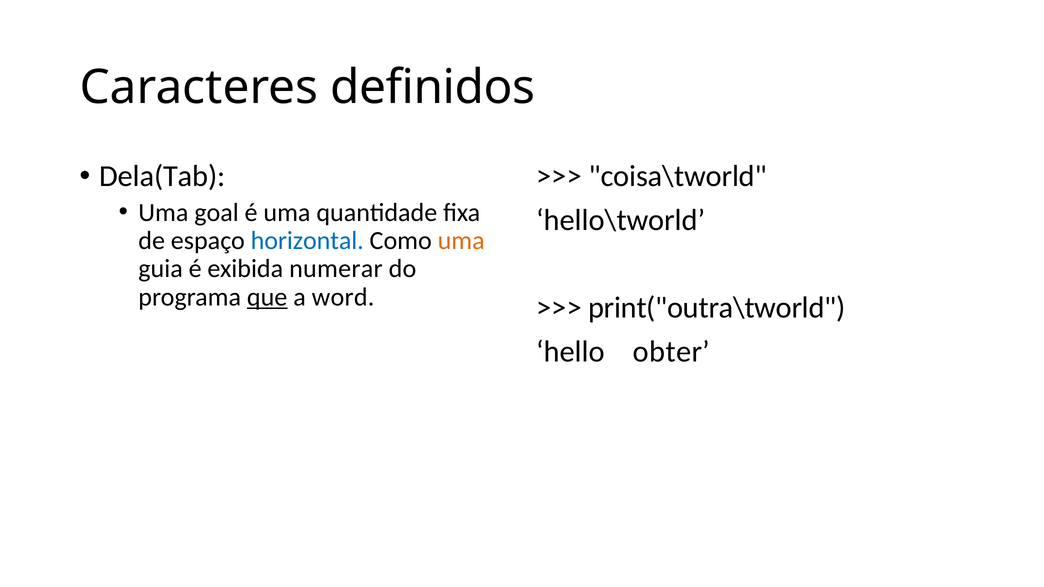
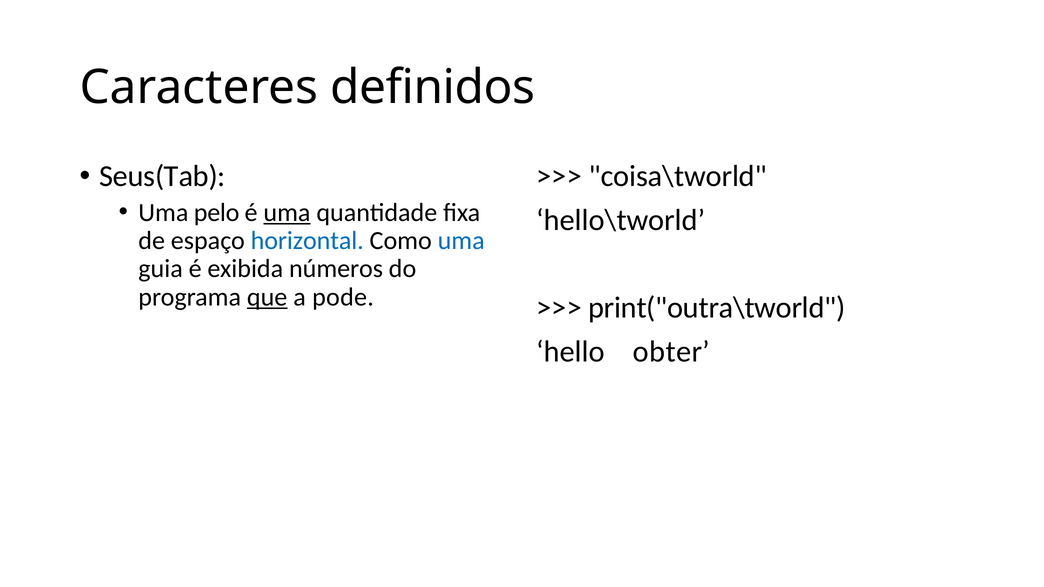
Dela(Tab: Dela(Tab -> Seus(Tab
goal: goal -> pelo
uma at (287, 213) underline: none -> present
uma at (461, 241) colour: orange -> blue
numerar: numerar -> números
word: word -> pode
